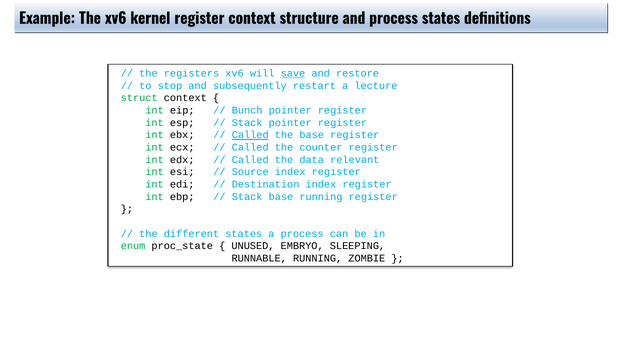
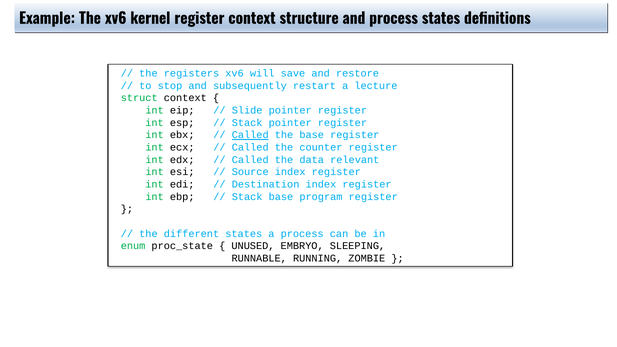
save underline: present -> none
Bunch: Bunch -> Slide
base running: running -> program
